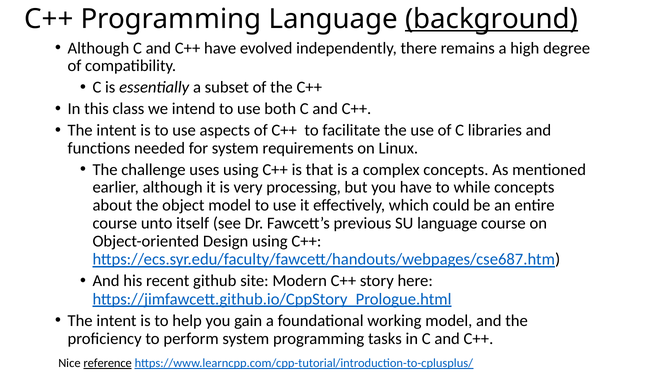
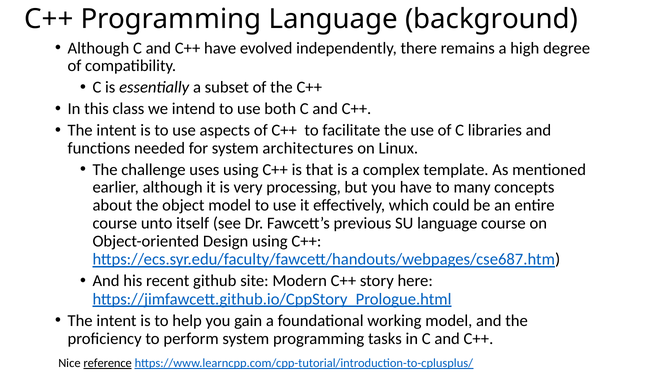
background underline: present -> none
requirements: requirements -> architectures
complex concepts: concepts -> template
while: while -> many
